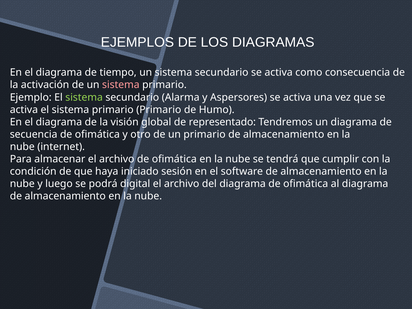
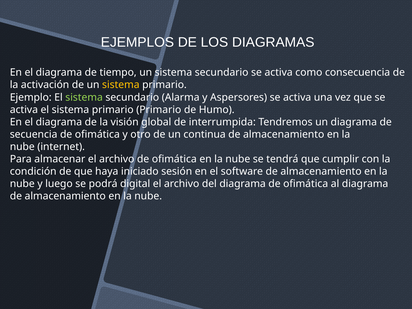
sistema at (121, 85) colour: pink -> yellow
representado: representado -> interrumpida
un primario: primario -> continua
